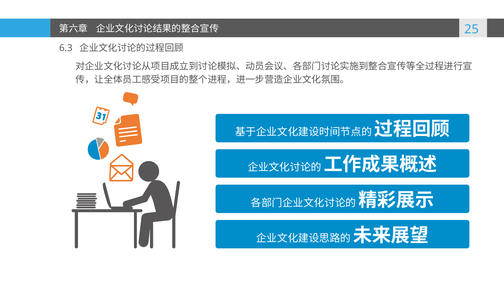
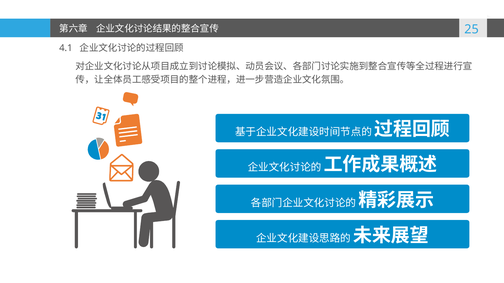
6.3: 6.3 -> 4.1
